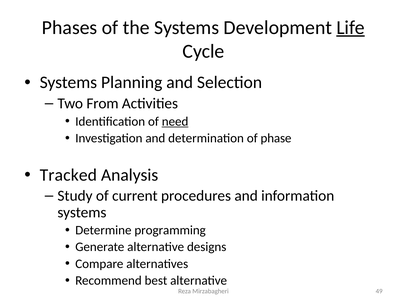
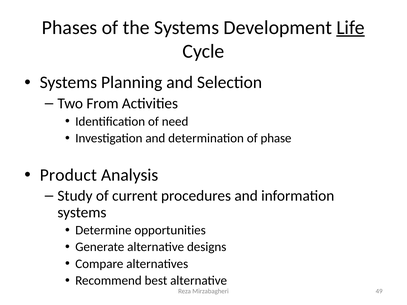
need underline: present -> none
Tracked: Tracked -> Product
programming: programming -> opportunities
